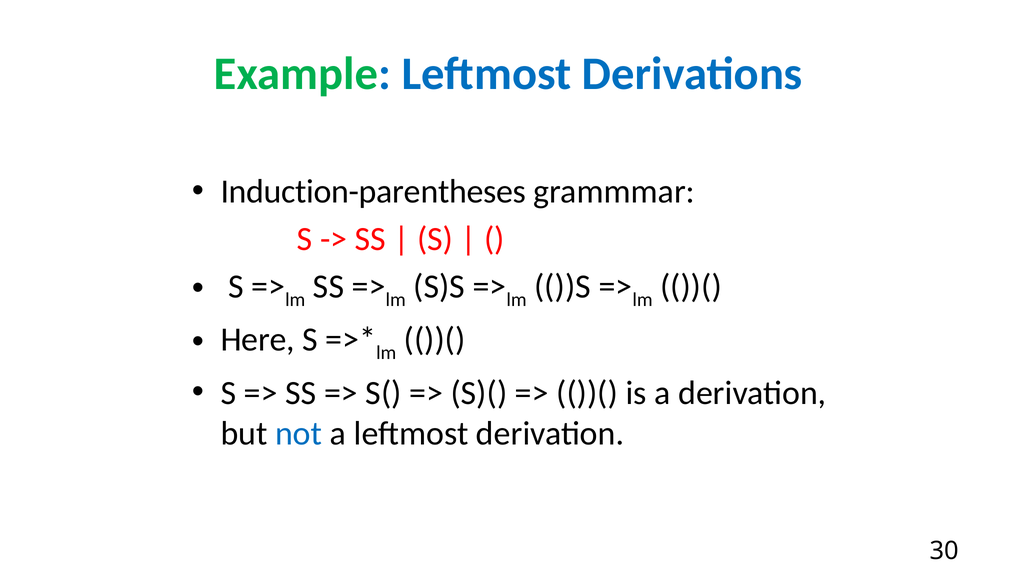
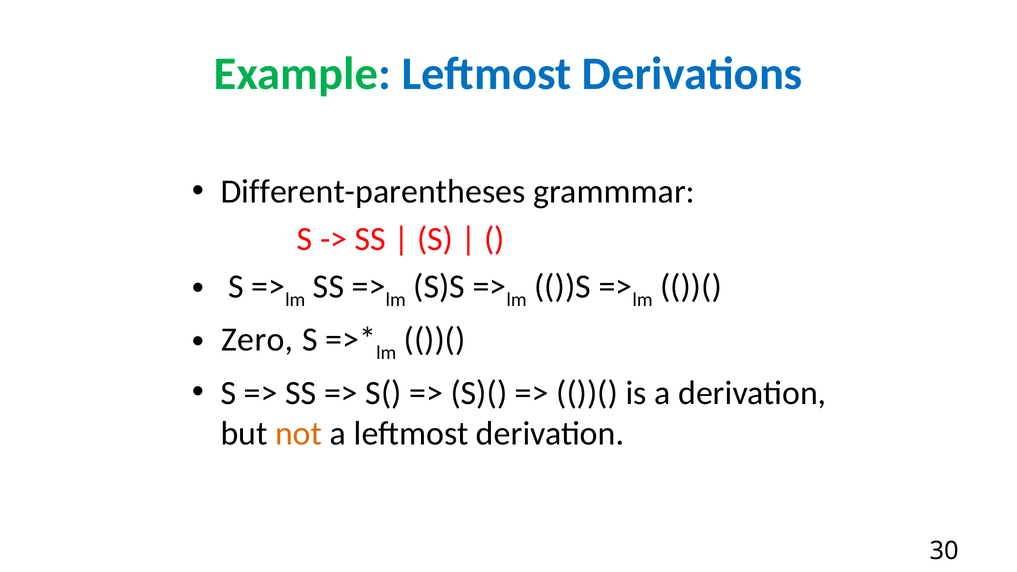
Induction-parentheses: Induction-parentheses -> Different-parentheses
Here: Here -> Zero
not colour: blue -> orange
